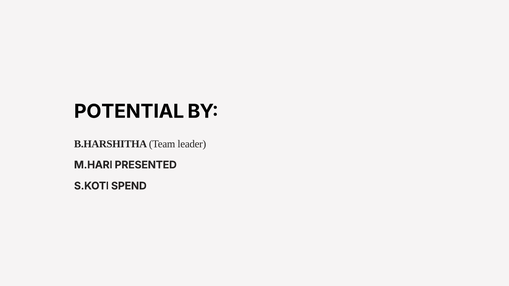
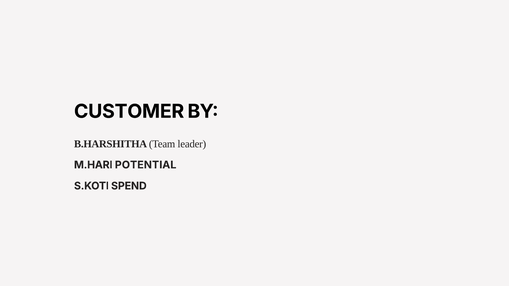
POTENTIAL: POTENTIAL -> CUSTOMER
PRESENTED: PRESENTED -> POTENTIAL
